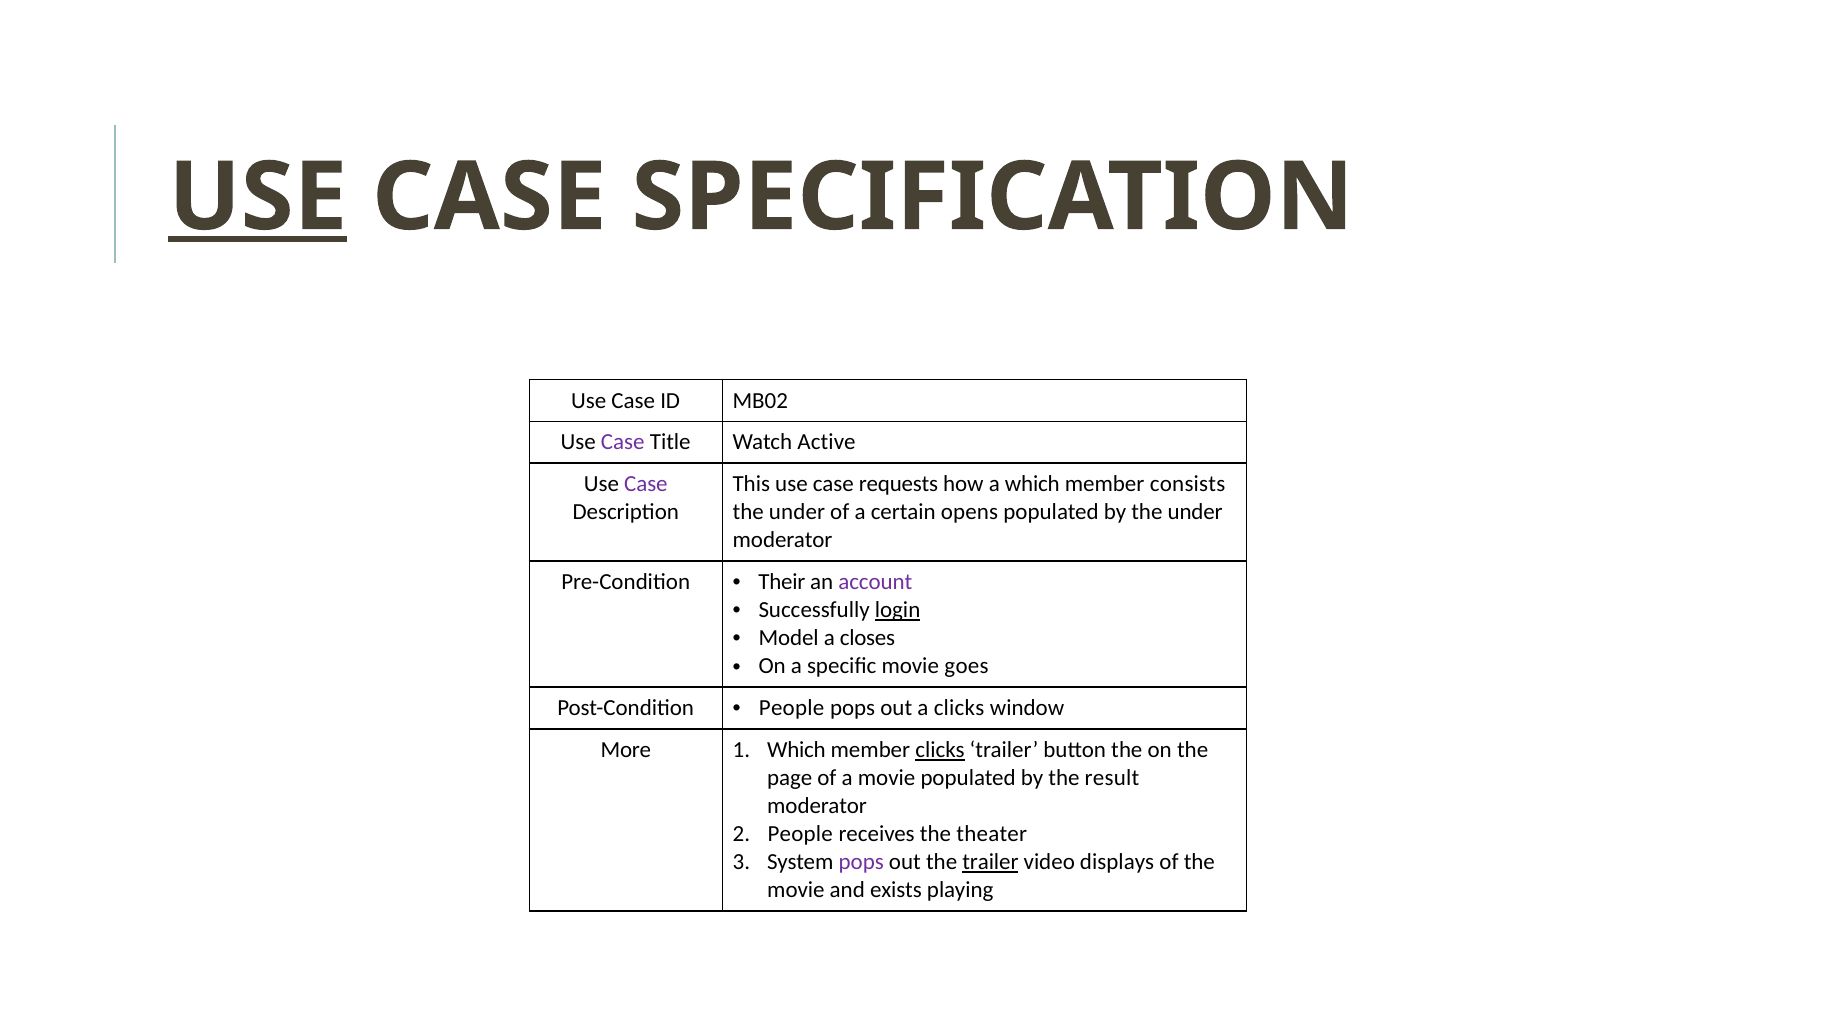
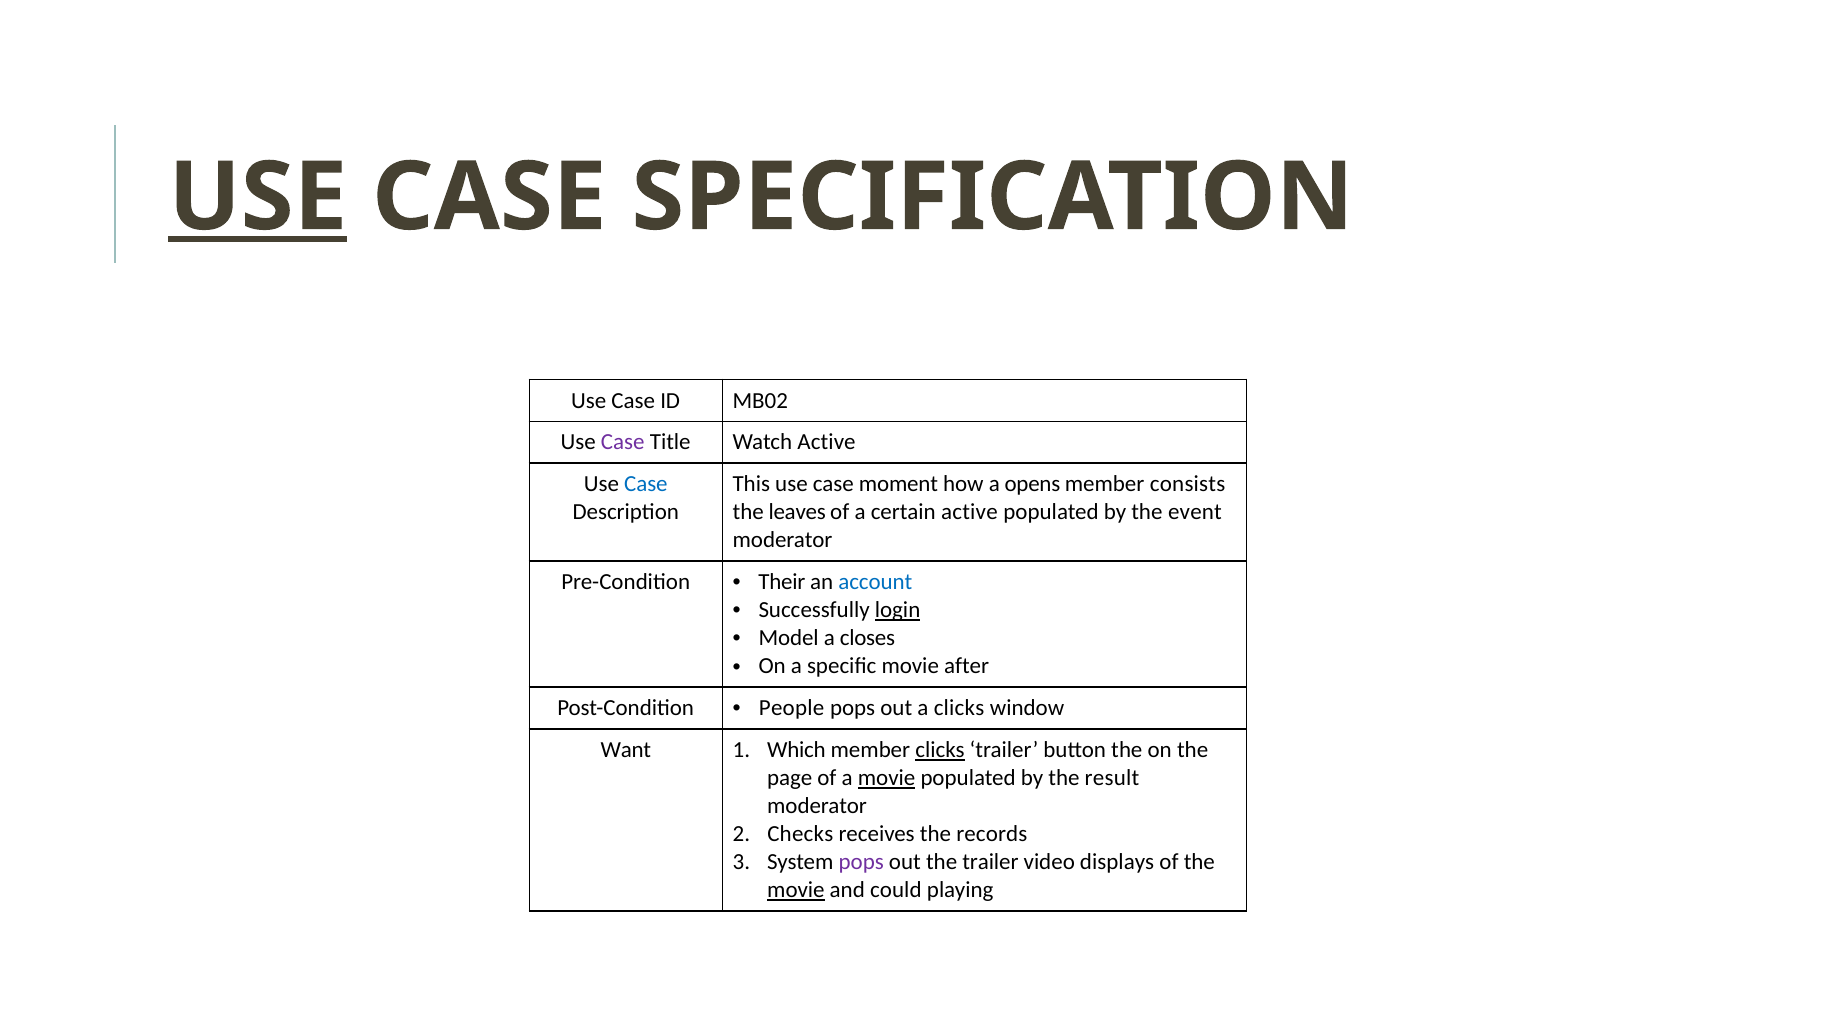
Case at (646, 484) colour: purple -> blue
requests: requests -> moment
a which: which -> opens
under at (797, 512): under -> leaves
certain opens: opens -> active
by the under: under -> event
account colour: purple -> blue
goes: goes -> after
More: More -> Want
movie at (887, 778) underline: none -> present
People at (800, 834): People -> Checks
theater: theater -> records
trailer at (990, 862) underline: present -> none
movie at (796, 890) underline: none -> present
exists: exists -> could
